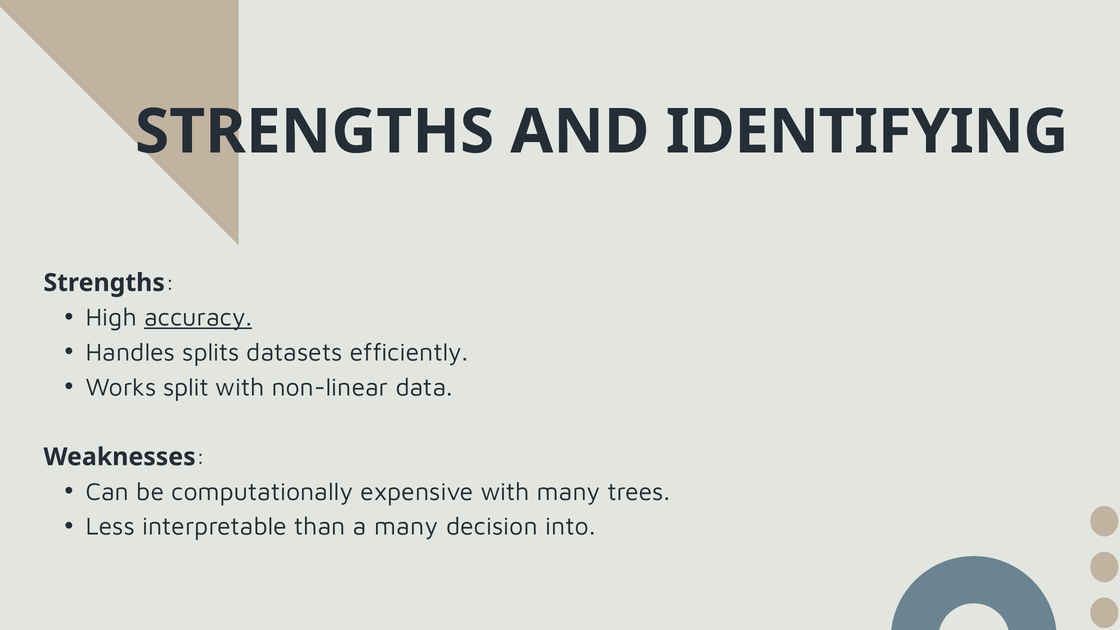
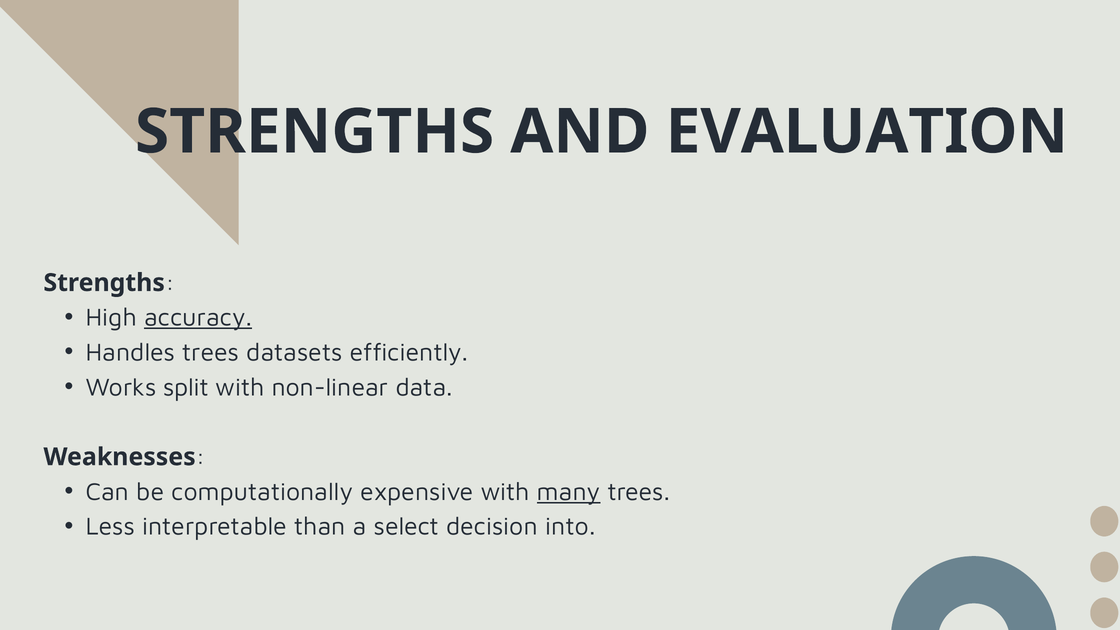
IDENTIFYING: IDENTIFYING -> EVALUATION
Handles splits: splits -> trees
many at (569, 492) underline: none -> present
a many: many -> select
